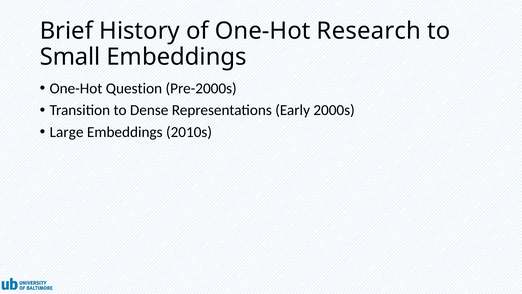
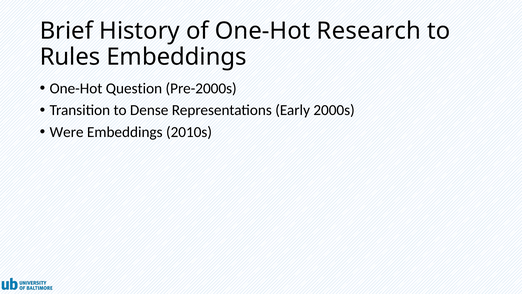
Small: Small -> Rules
Large: Large -> Were
